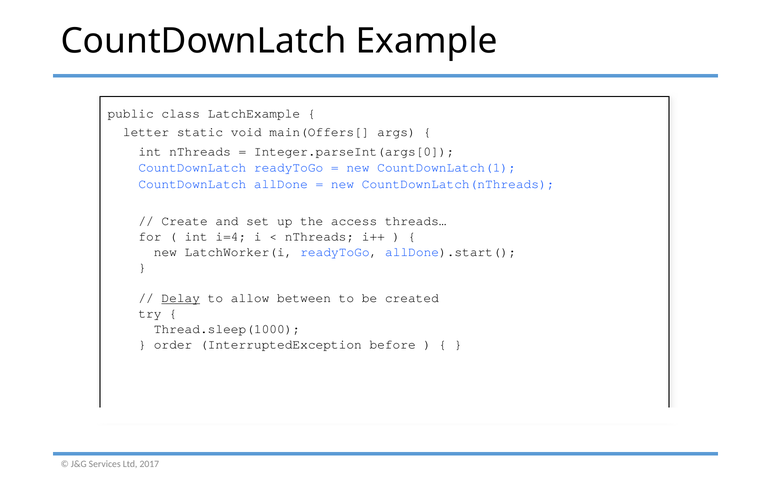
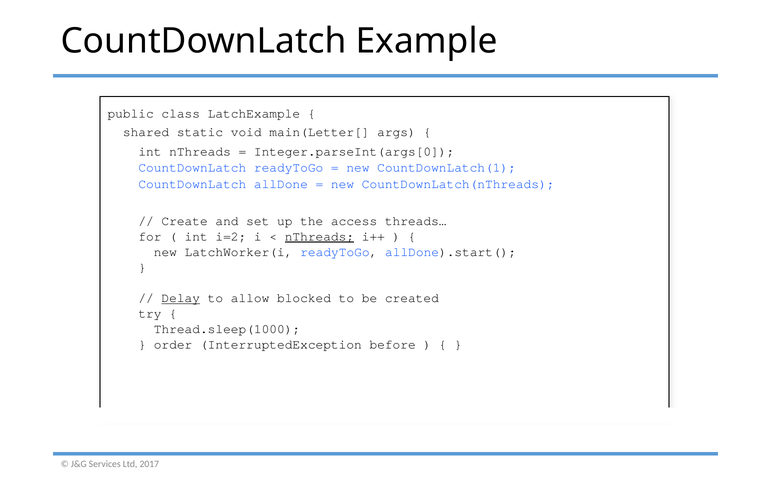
letter: letter -> shared
main(Offers[: main(Offers[ -> main(Letter[
i=4: i=4 -> i=2
nThreads at (319, 236) underline: none -> present
between: between -> blocked
